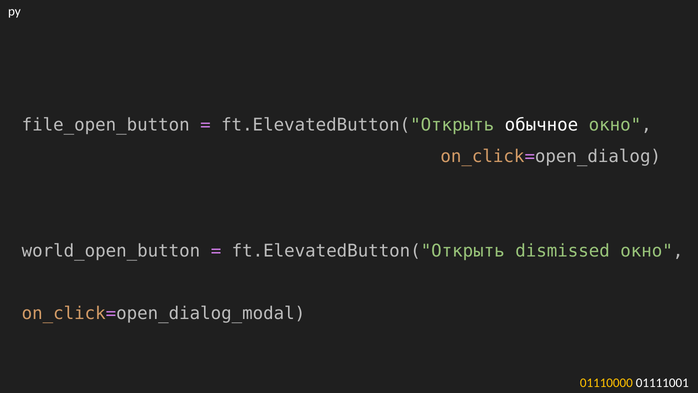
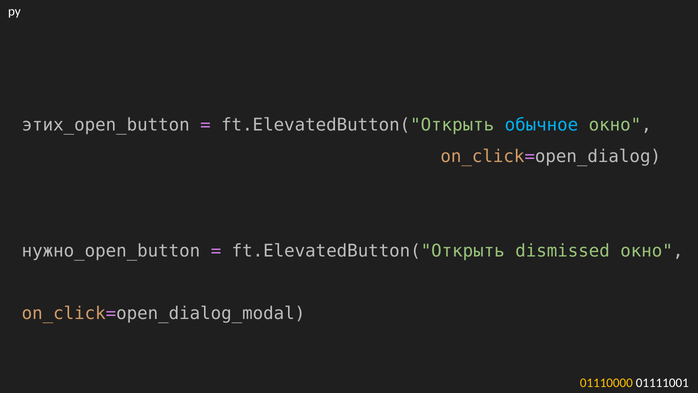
file_open_button: file_open_button -> этих_open_button
обычное colour: white -> light blue
world_open_button: world_open_button -> нужно_open_button
